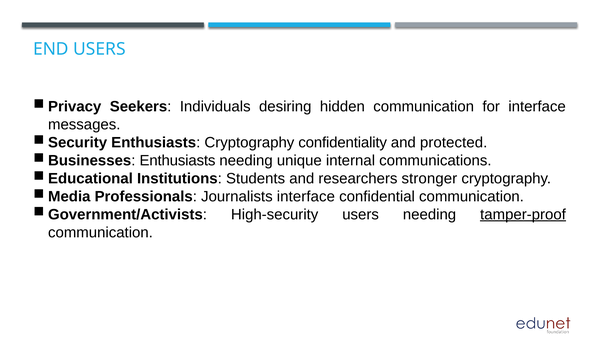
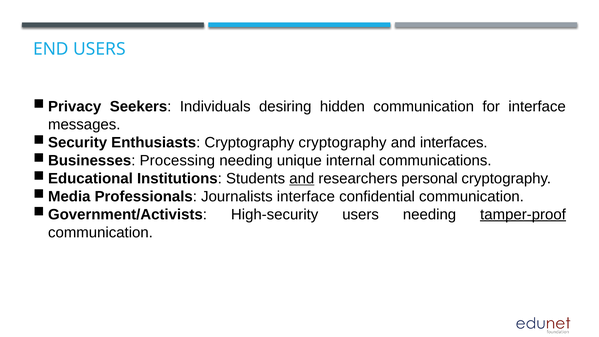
Cryptography confidentiality: confidentiality -> cryptography
protected: protected -> interfaces
Enthusiasts at (177, 161): Enthusiasts -> Processing
and at (302, 179) underline: none -> present
stronger: stronger -> personal
